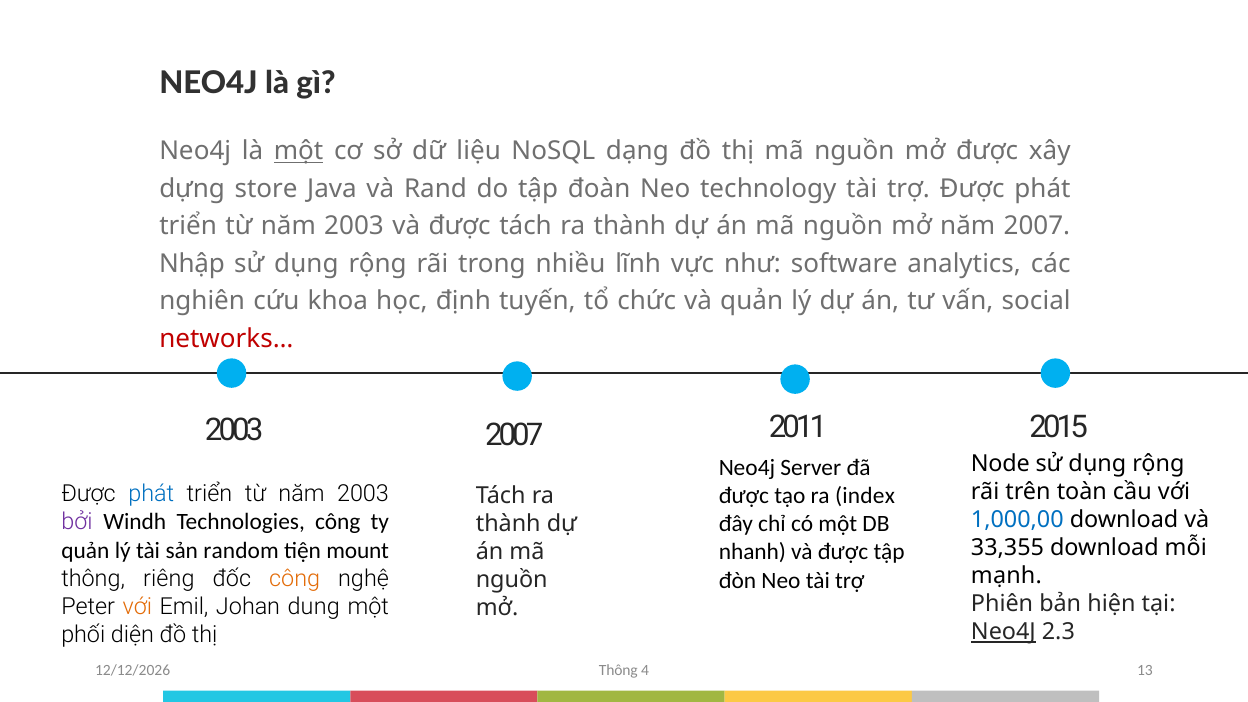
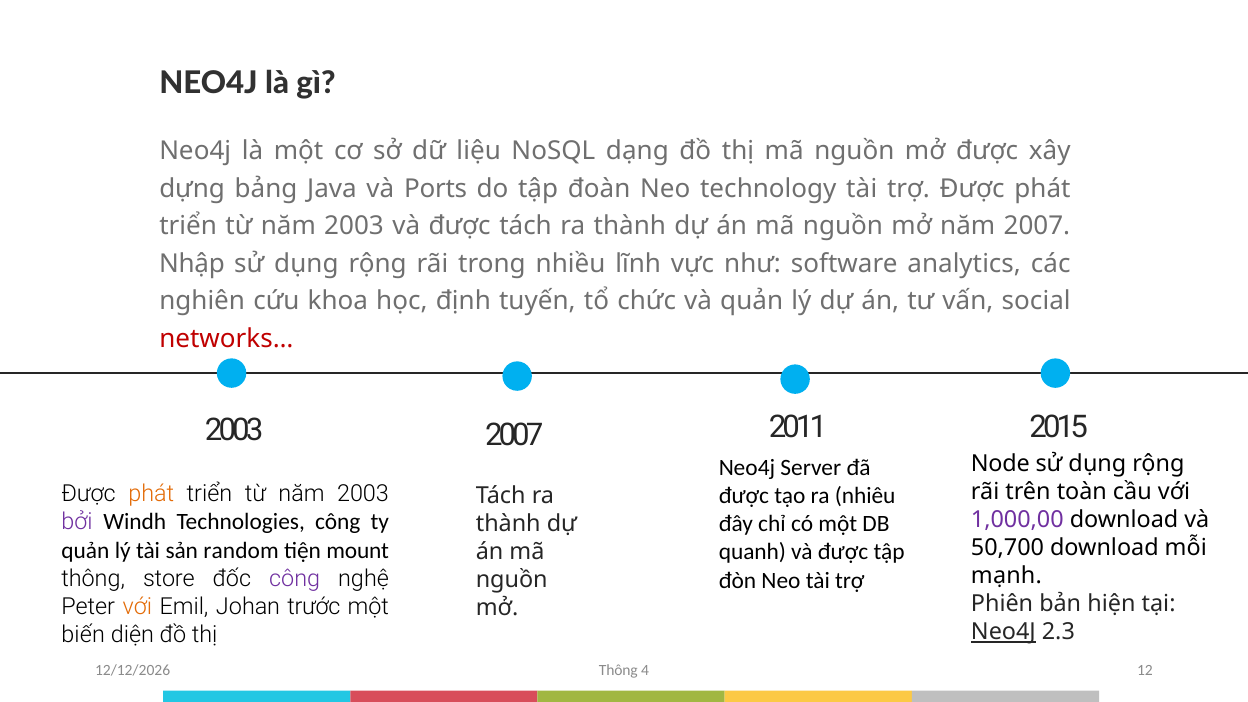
một at (299, 151) underline: present -> none
store: store -> bảng
Rand: Rand -> Ports
phát at (151, 494) colour: blue -> orange
index: index -> nhiêu
1,000,00 colour: blue -> purple
33,355: 33,355 -> 50,700
nhanh: nhanh -> quanh
riêng: riêng -> store
công at (295, 578) colour: orange -> purple
dung: dung -> trước
phối: phối -> biến
13: 13 -> 12
